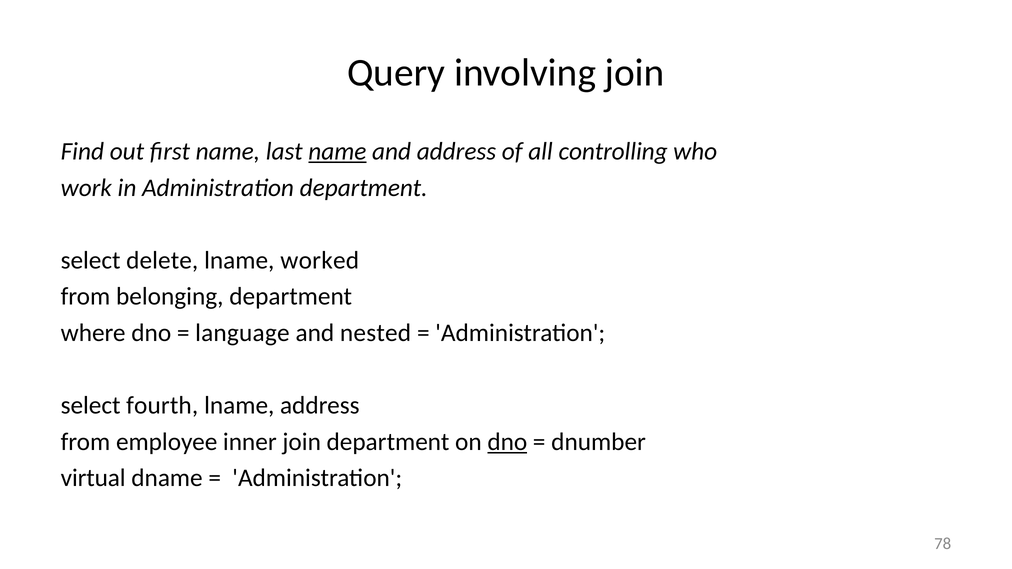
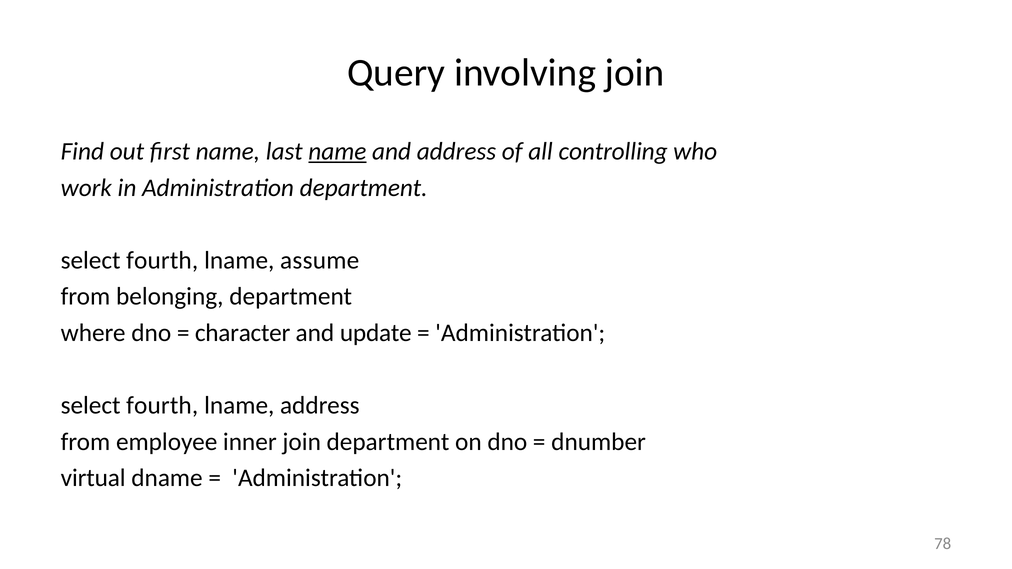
delete at (162, 260): delete -> fourth
worked: worked -> assume
language: language -> character
nested: nested -> update
dno at (507, 442) underline: present -> none
